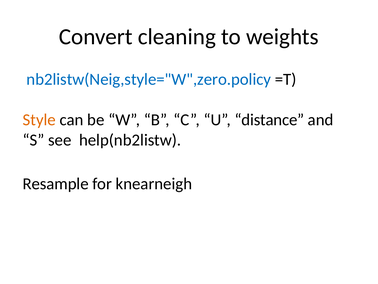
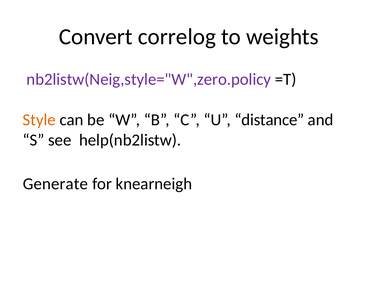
cleaning: cleaning -> correlog
nb2listw(Neig,style="W",zero.policy colour: blue -> purple
Resample: Resample -> Generate
